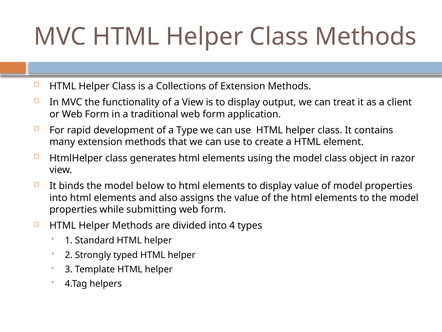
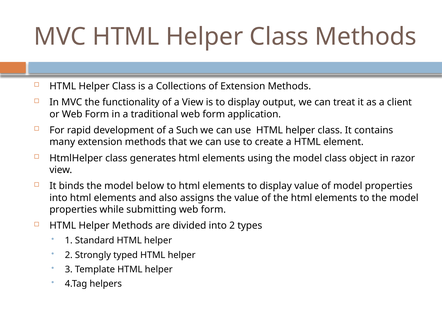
Type: Type -> Such
into 4: 4 -> 2
